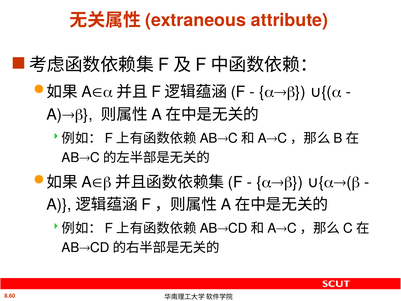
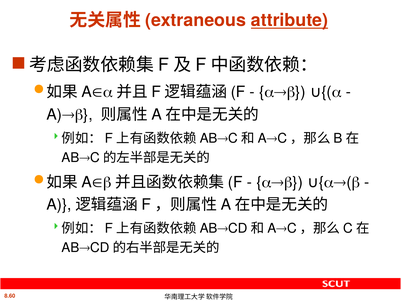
attribute underline: none -> present
